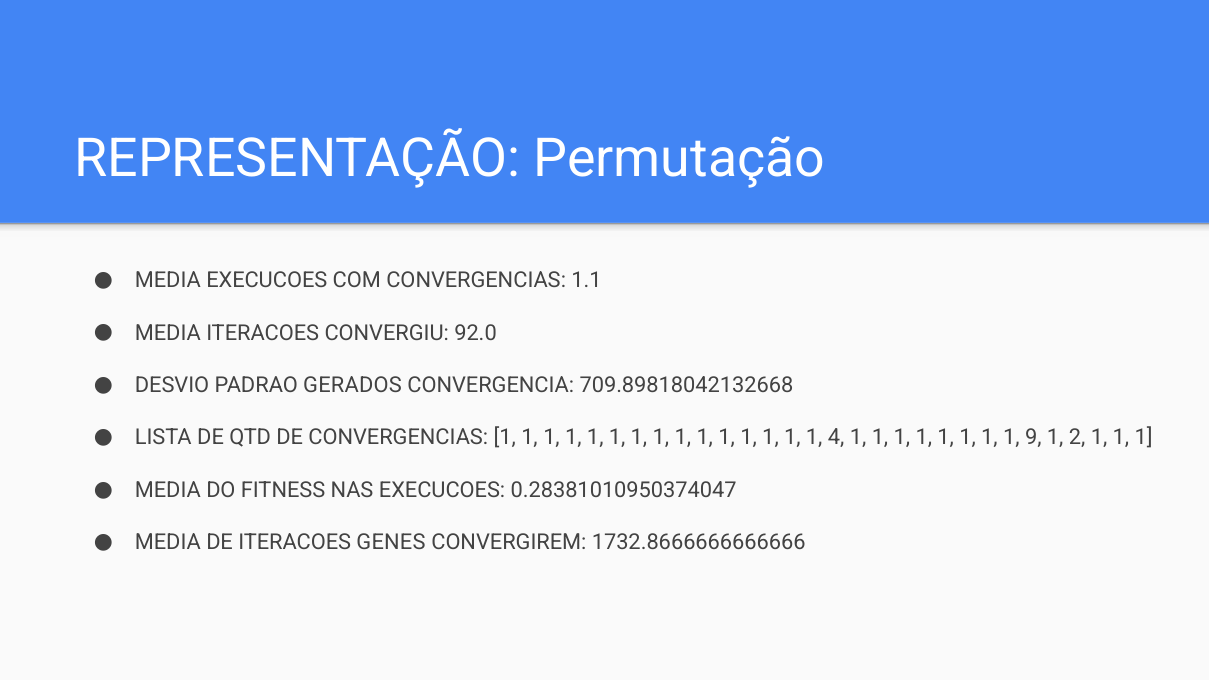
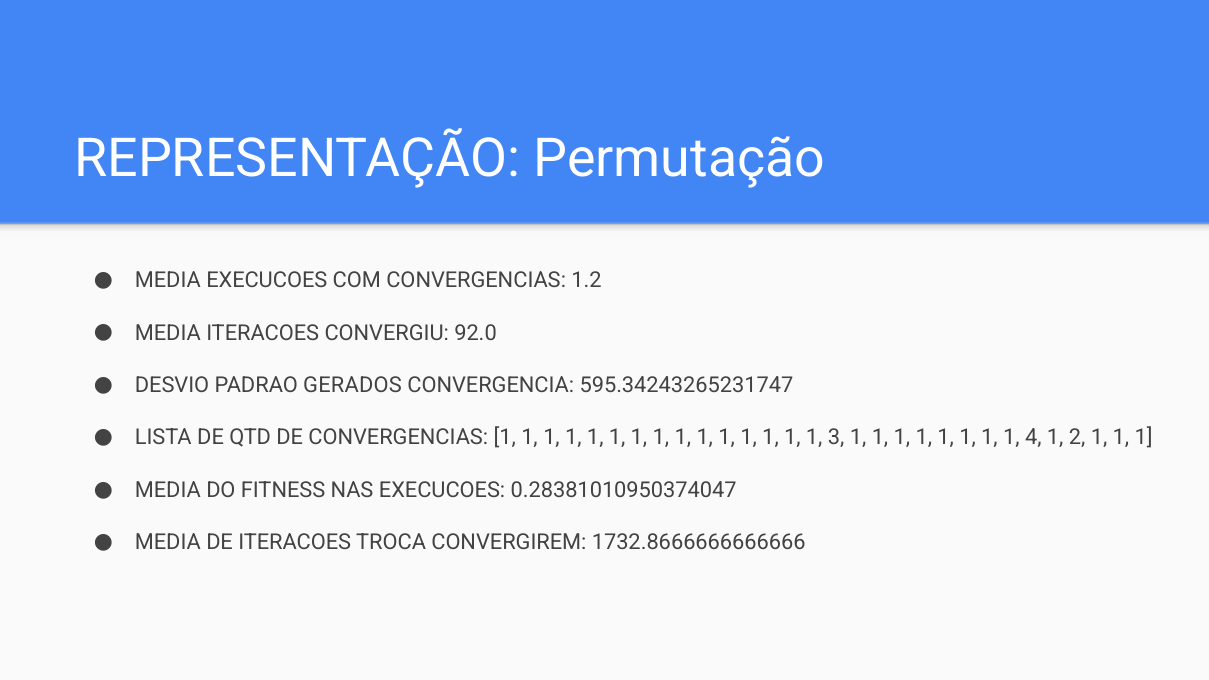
1.1: 1.1 -> 1.2
709.89818042132668: 709.89818042132668 -> 595.34243265231747
4: 4 -> 3
9: 9 -> 4
GENES: GENES -> TROCA
